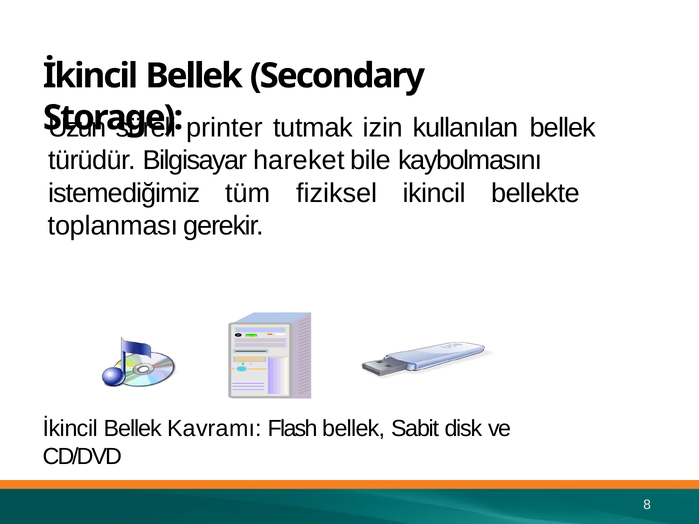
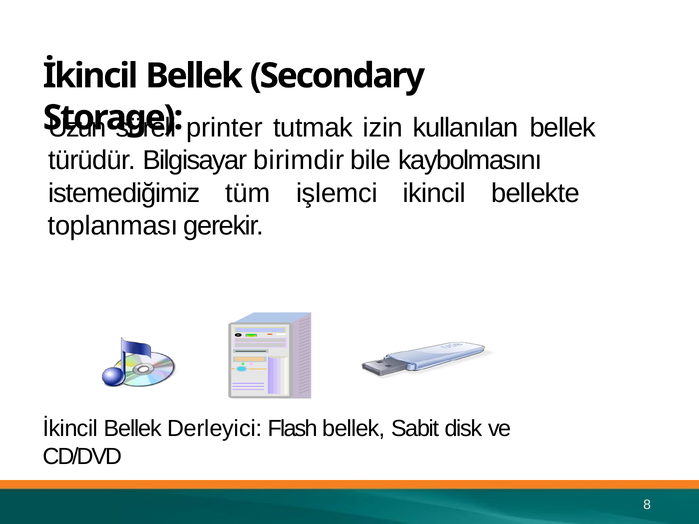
hareket: hareket -> birimdir
fiziksel: fiziksel -> işlemci
Kavramı: Kavramı -> Derleyici
